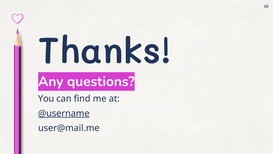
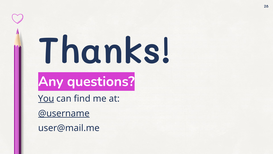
You underline: none -> present
